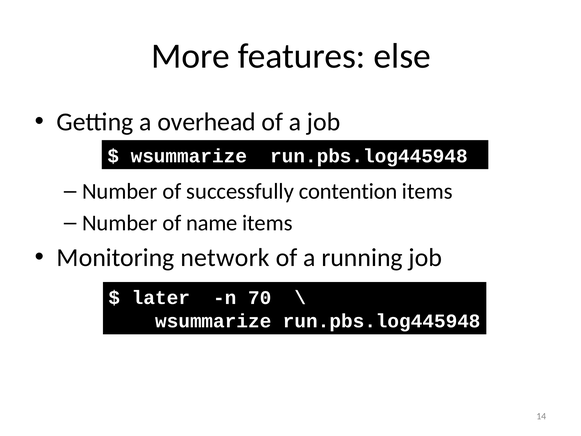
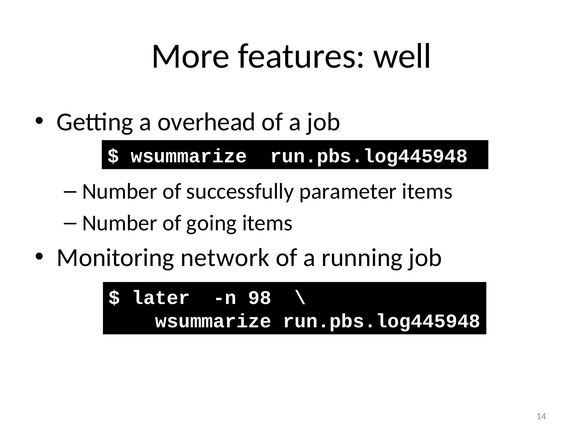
else: else -> well
contention: contention -> parameter
name: name -> going
70: 70 -> 98
